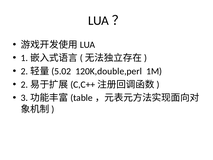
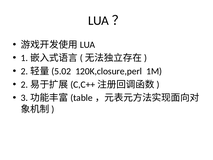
120K,double,perl: 120K,double,perl -> 120K,closure,perl
